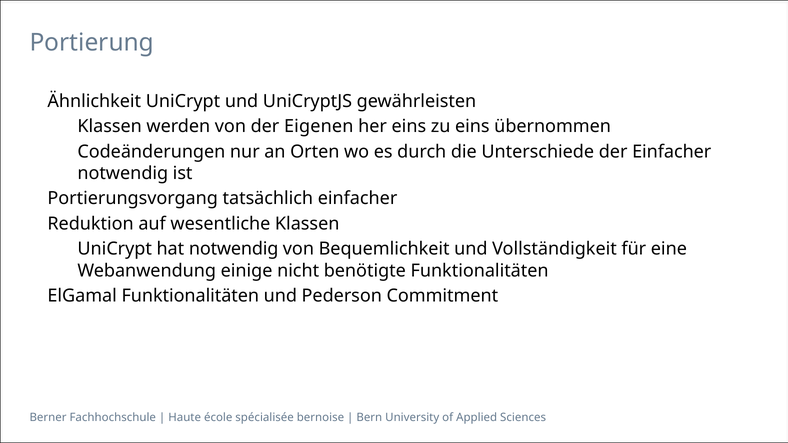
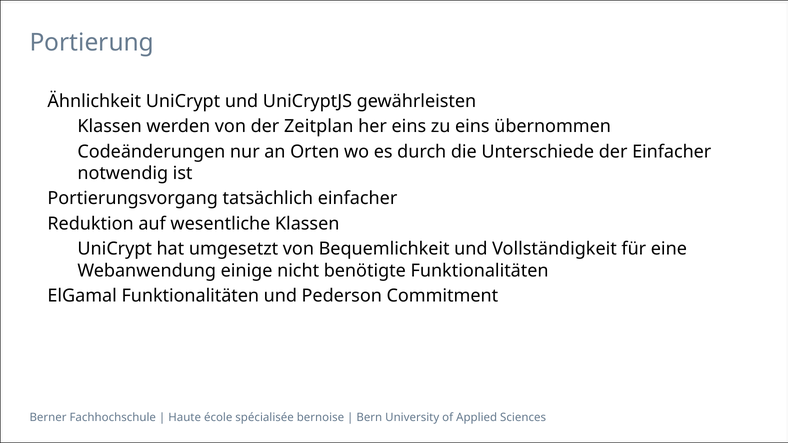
Eigenen: Eigenen -> Zeitplan
hat notwendig: notwendig -> umgesetzt
